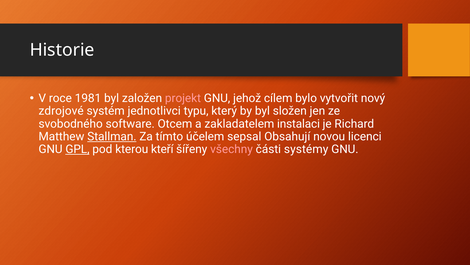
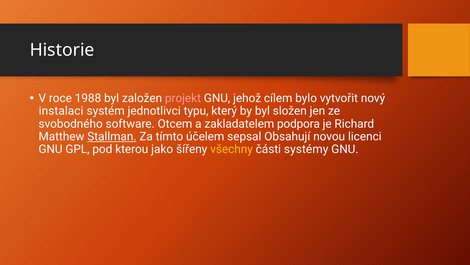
1981: 1981 -> 1988
zdrojové: zdrojové -> instalaci
instalaci: instalaci -> podpora
GPL underline: present -> none
kteří: kteří -> jako
všechny colour: pink -> yellow
